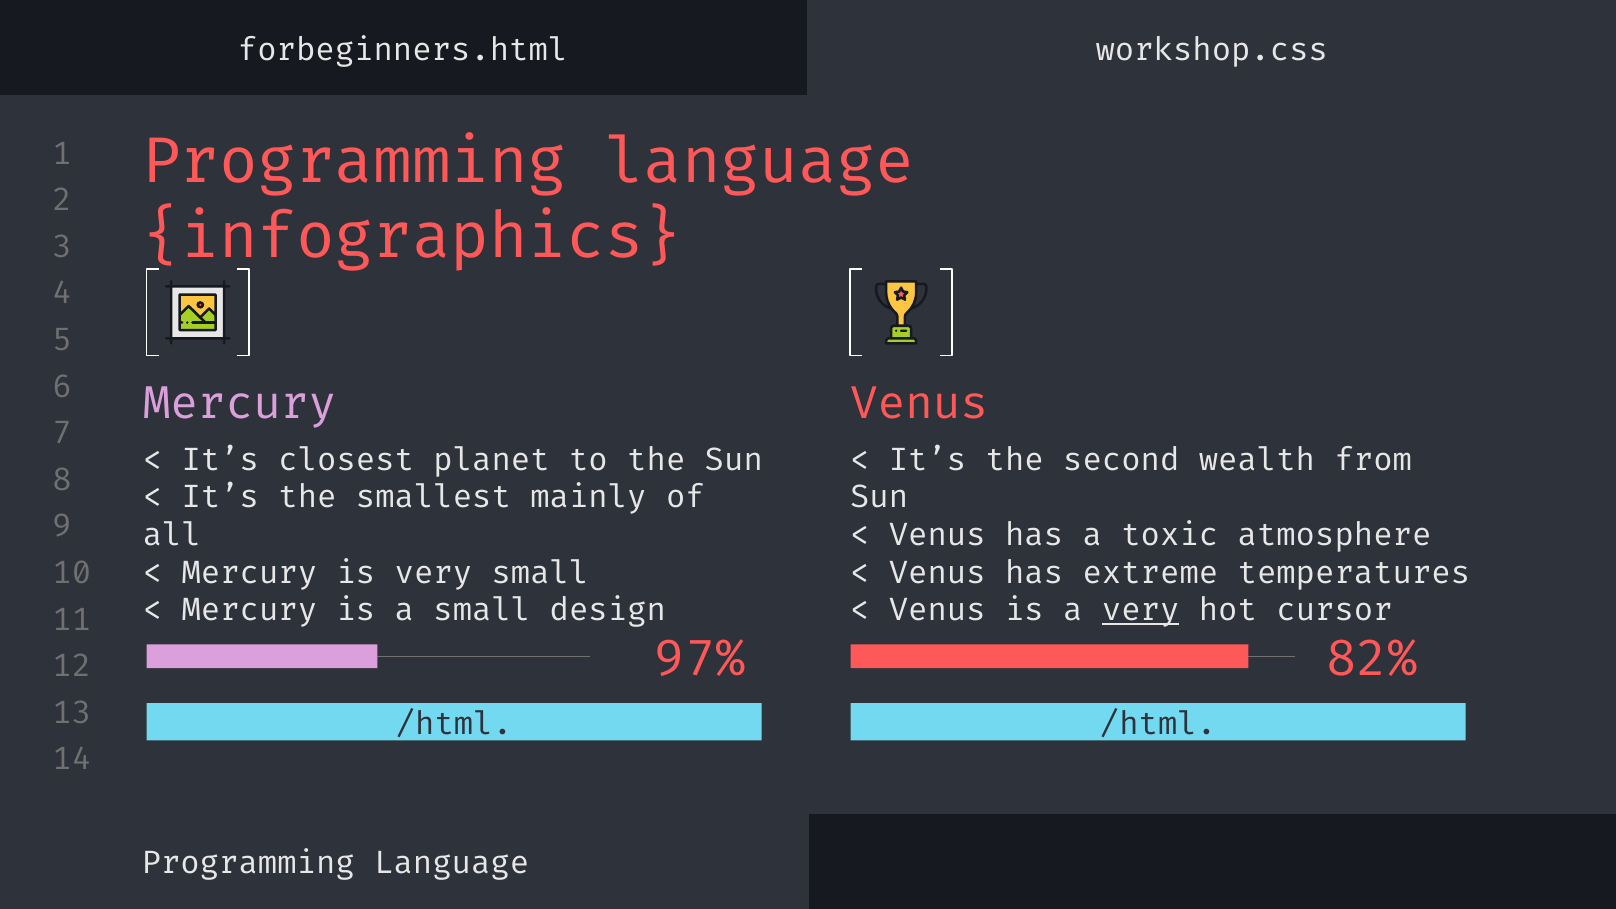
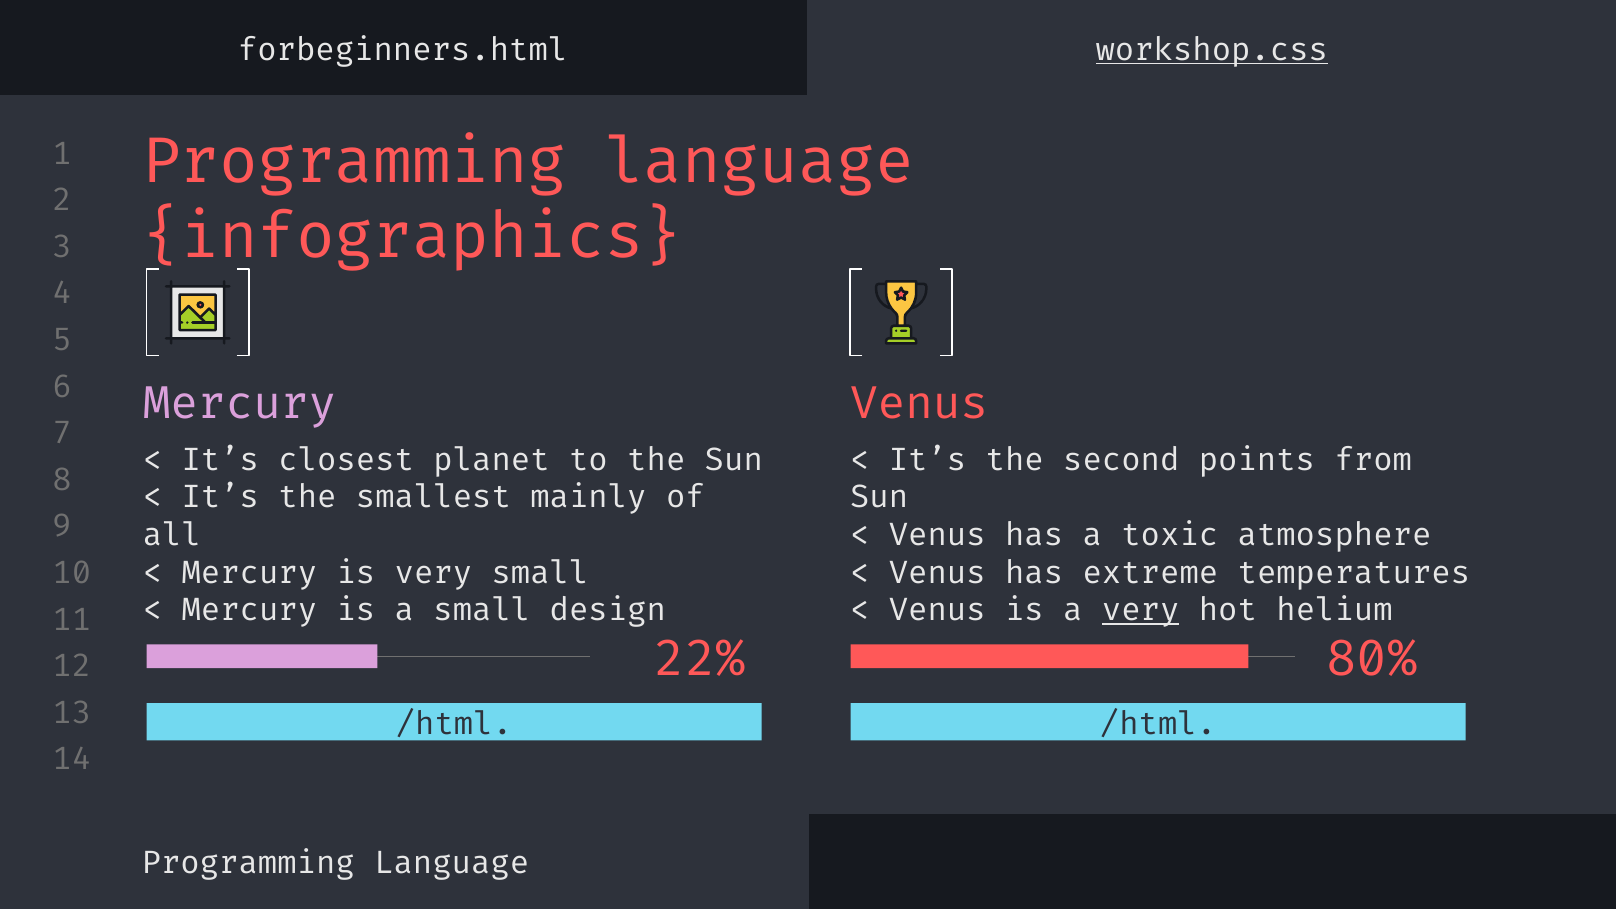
workshop.css underline: none -> present
wealth: wealth -> points
cursor: cursor -> helium
97%: 97% -> 22%
82%: 82% -> 80%
